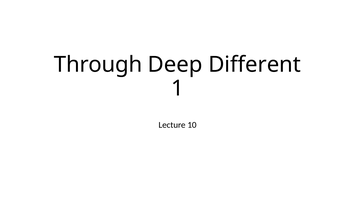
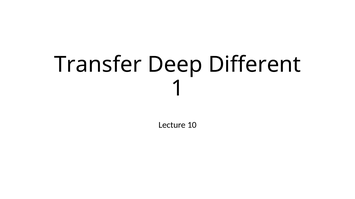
Through: Through -> Transfer
